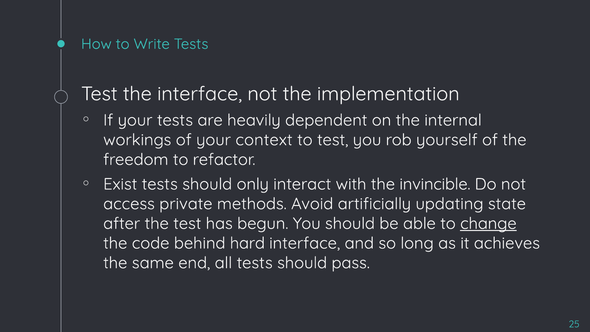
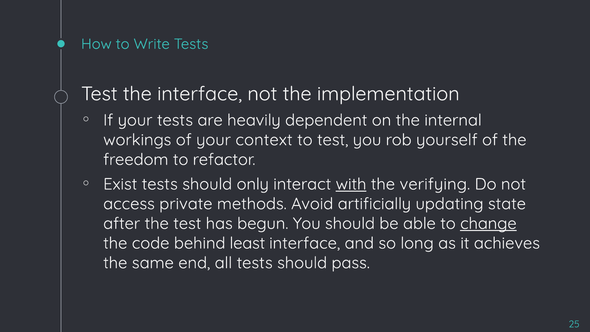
with underline: none -> present
invincible: invincible -> verifying
hard: hard -> least
